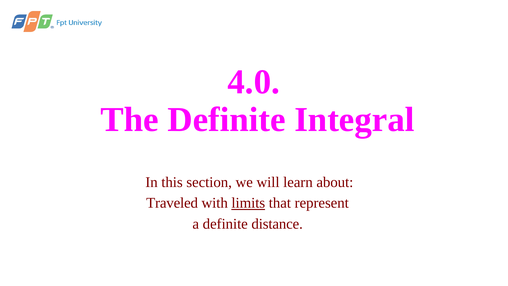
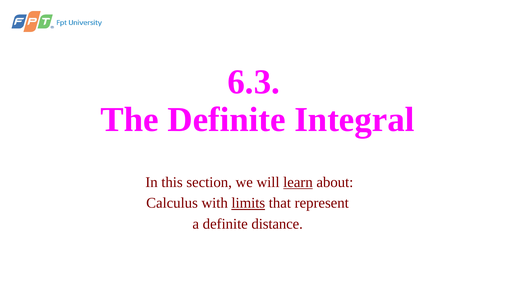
4.0: 4.0 -> 6.3
learn underline: none -> present
Traveled: Traveled -> Calculus
